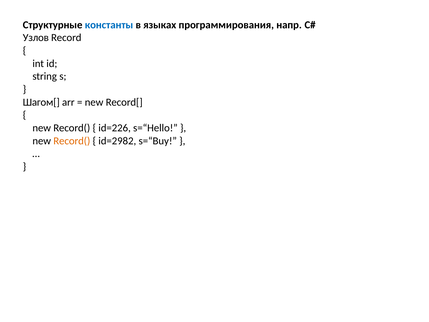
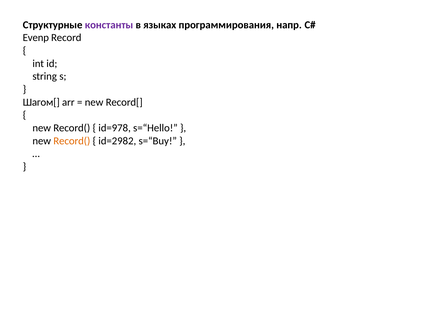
константы colour: blue -> purple
Узлов: Узлов -> Evenp
id=226: id=226 -> id=978
